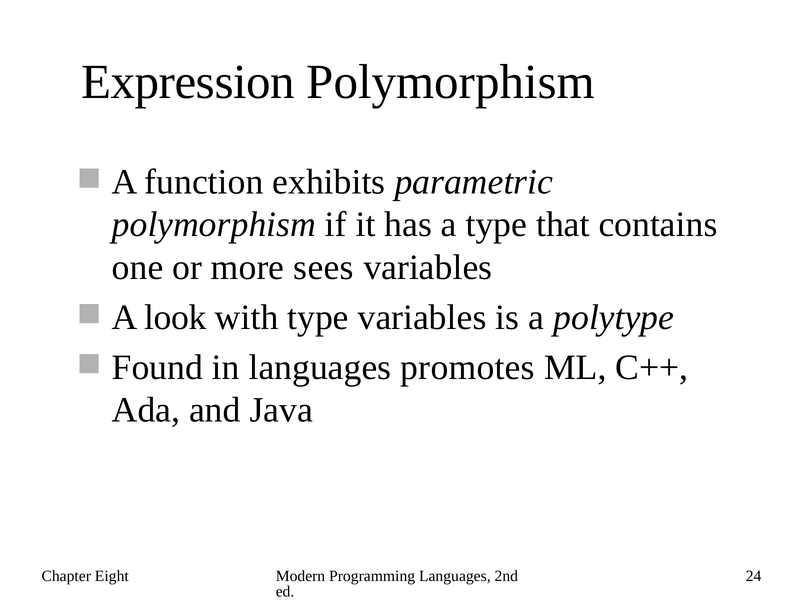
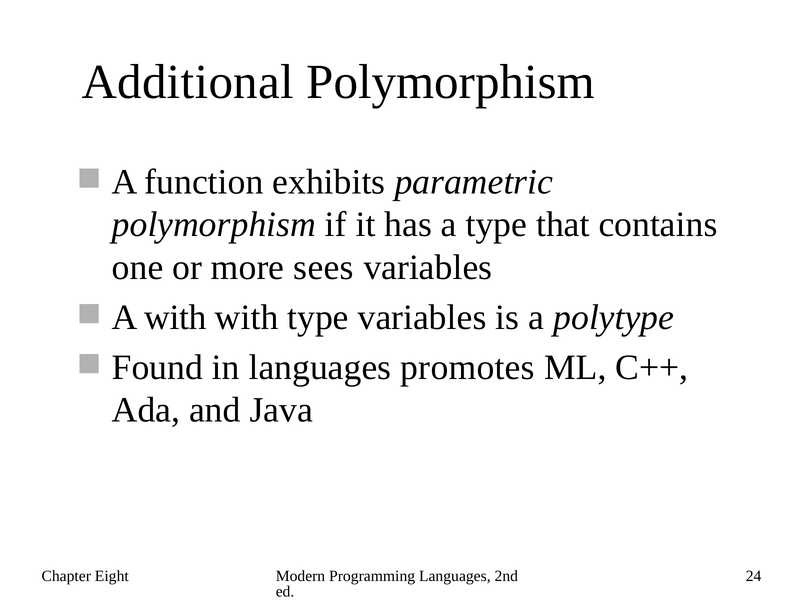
Expression: Expression -> Additional
A look: look -> with
